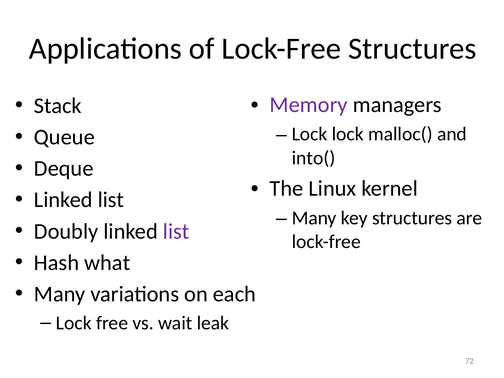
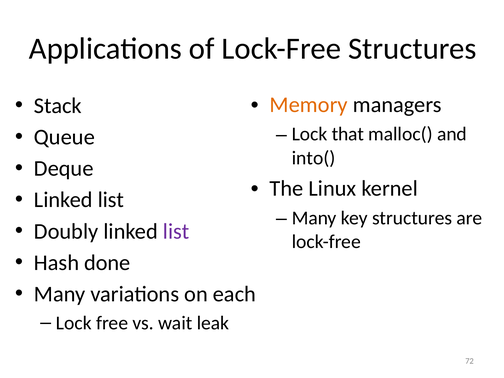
Memory colour: purple -> orange
Lock lock: lock -> that
what: what -> done
